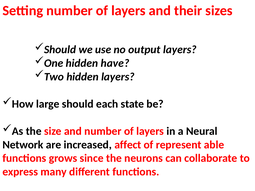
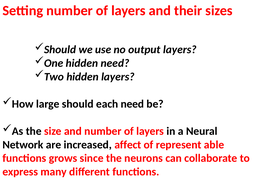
hidden have: have -> need
each state: state -> need
